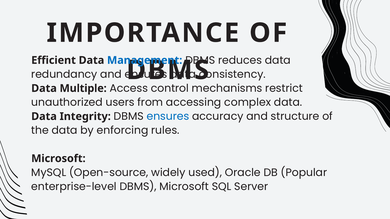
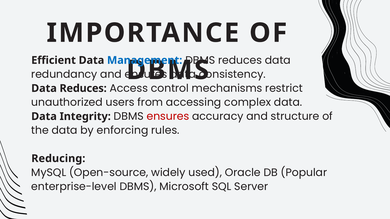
Data Multiple: Multiple -> Reduces
ensures at (168, 117) colour: blue -> red
Microsoft at (58, 159): Microsoft -> Reducing
